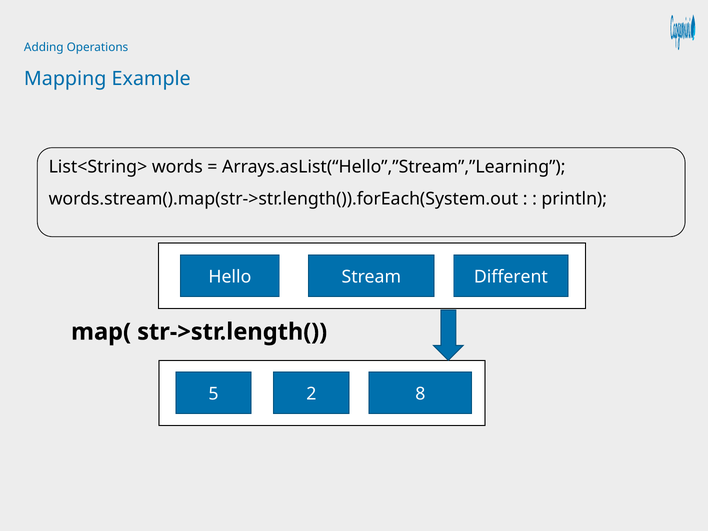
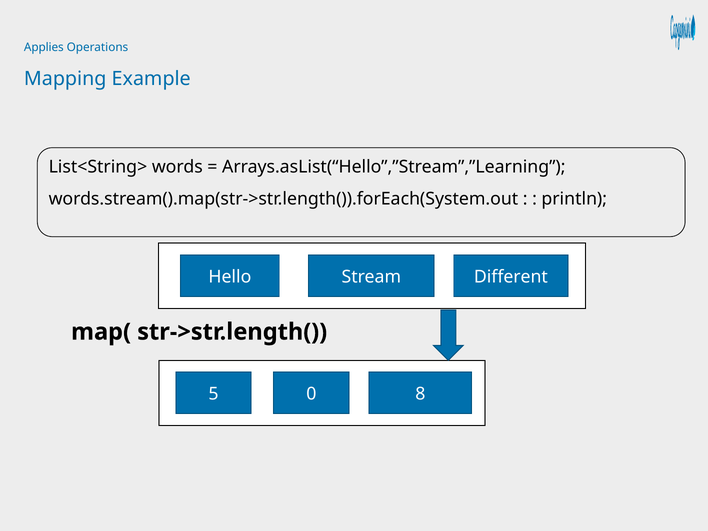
Adding: Adding -> Applies
2: 2 -> 0
